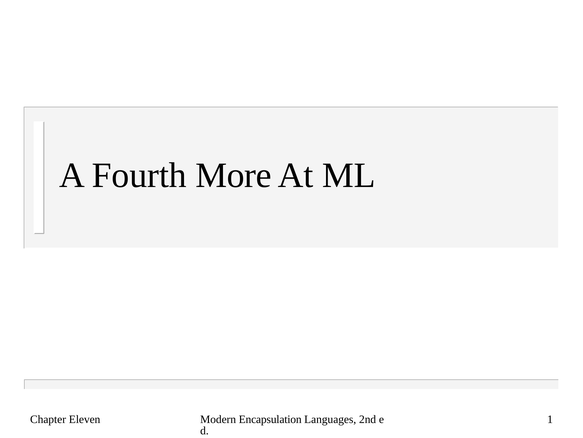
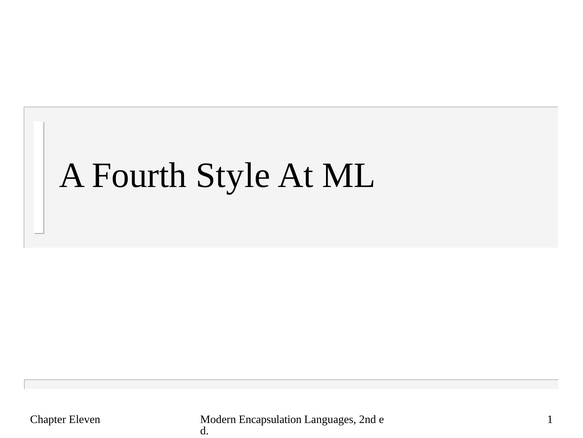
More: More -> Style
